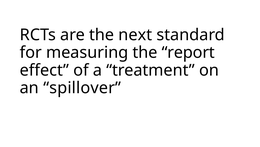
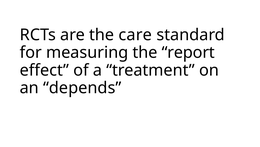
next: next -> care
spillover: spillover -> depends
